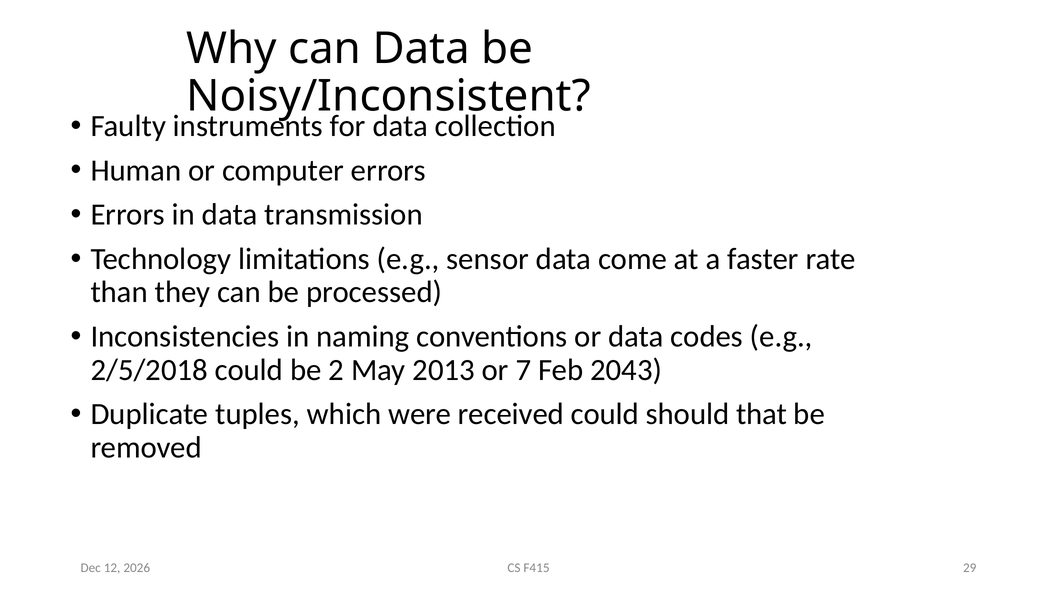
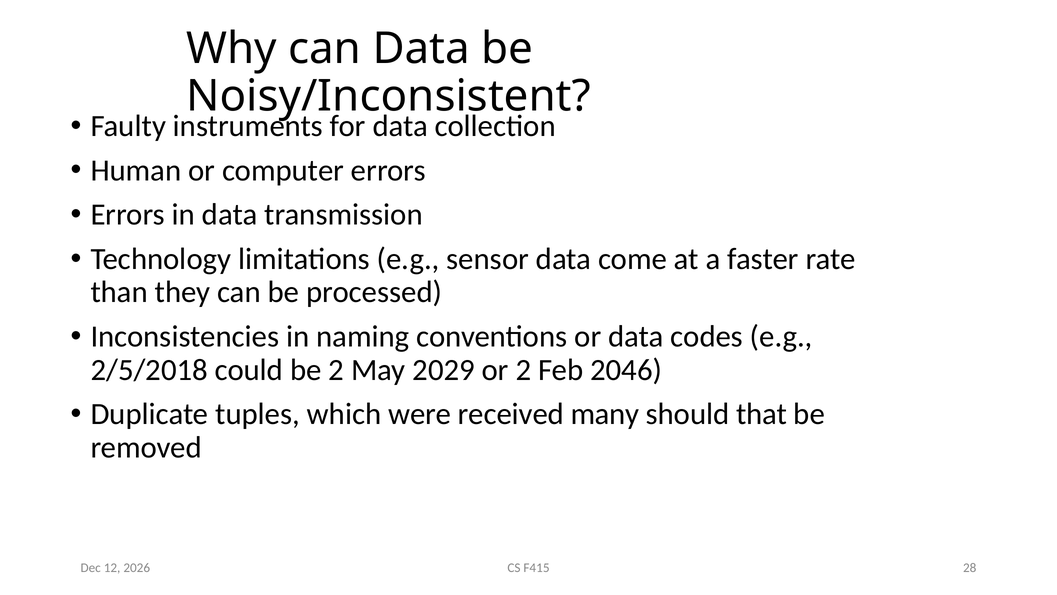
2013: 2013 -> 2029
or 7: 7 -> 2
2043: 2043 -> 2046
received could: could -> many
29: 29 -> 28
